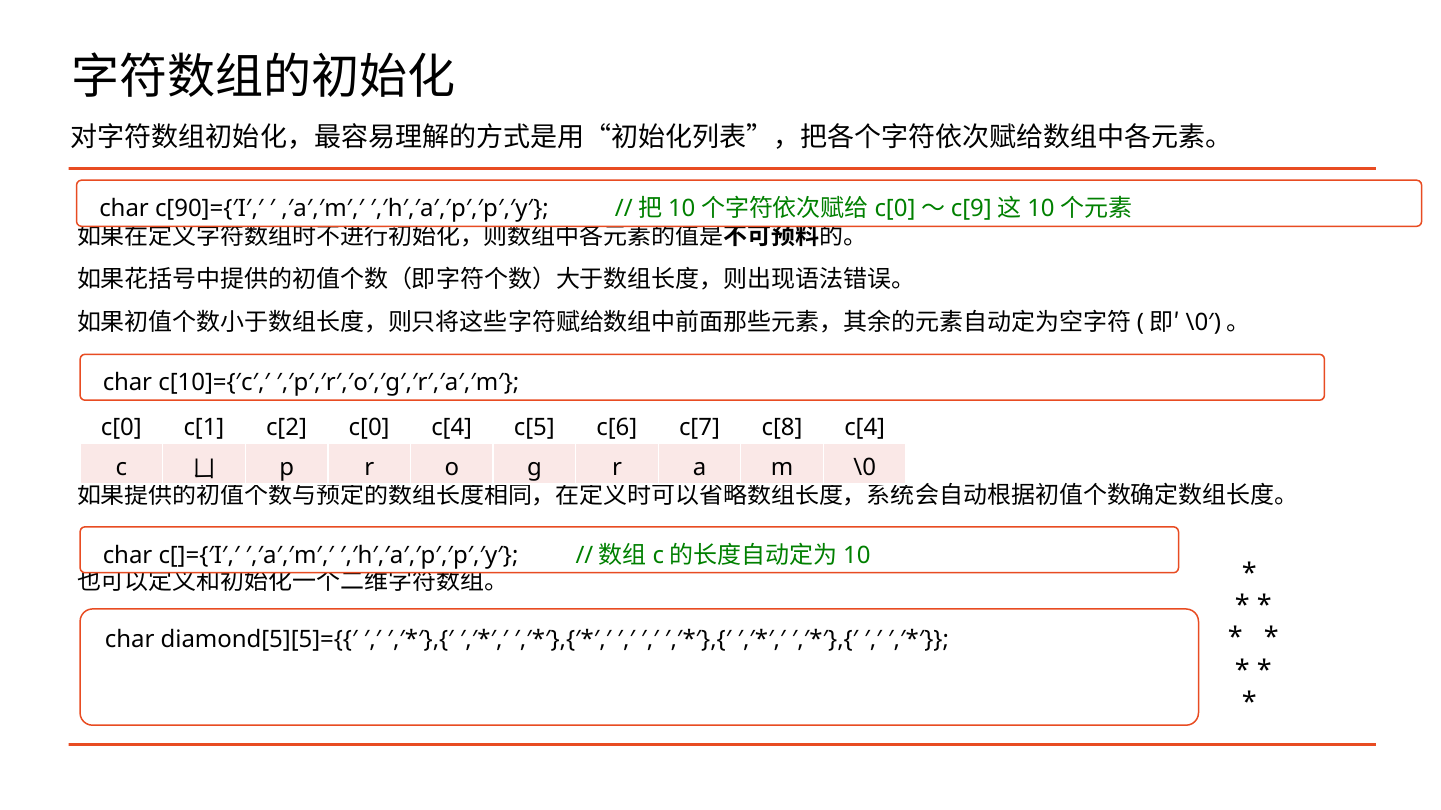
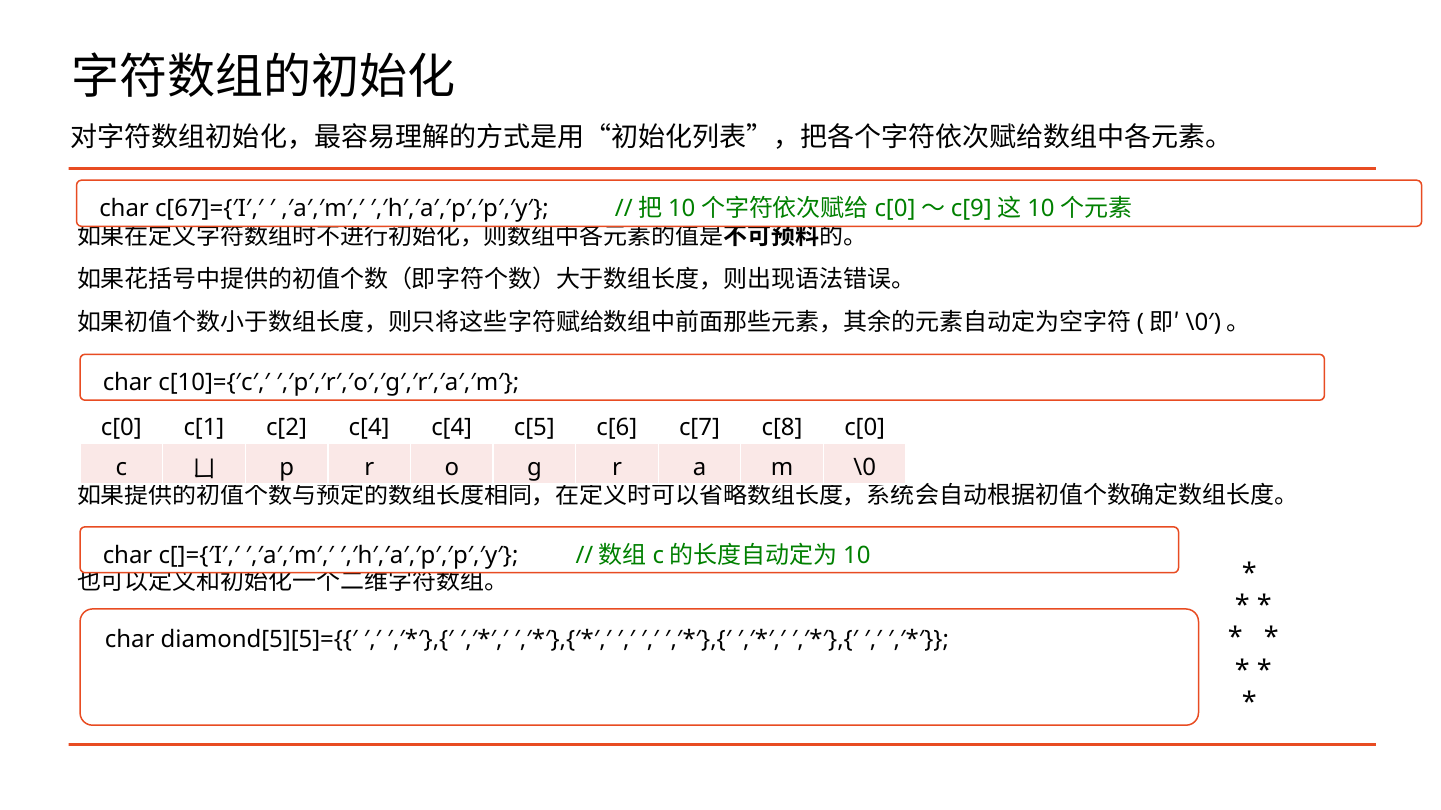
c[90]={′I′,′: c[90]={′I′,′ -> c[67]={′I′,′
c[2 c[0: c[0 -> c[4
c[8 c[4: c[4 -> c[0
